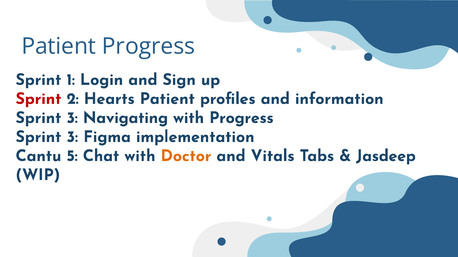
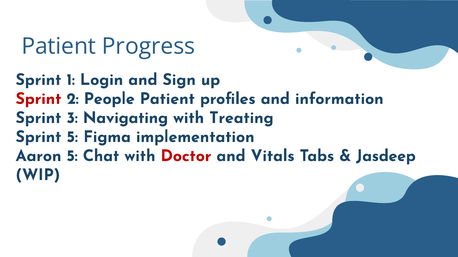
Hearts: Hearts -> People
with Progress: Progress -> Treating
3 at (72, 137): 3 -> 5
Cantu: Cantu -> Aaron
Doctor colour: orange -> red
